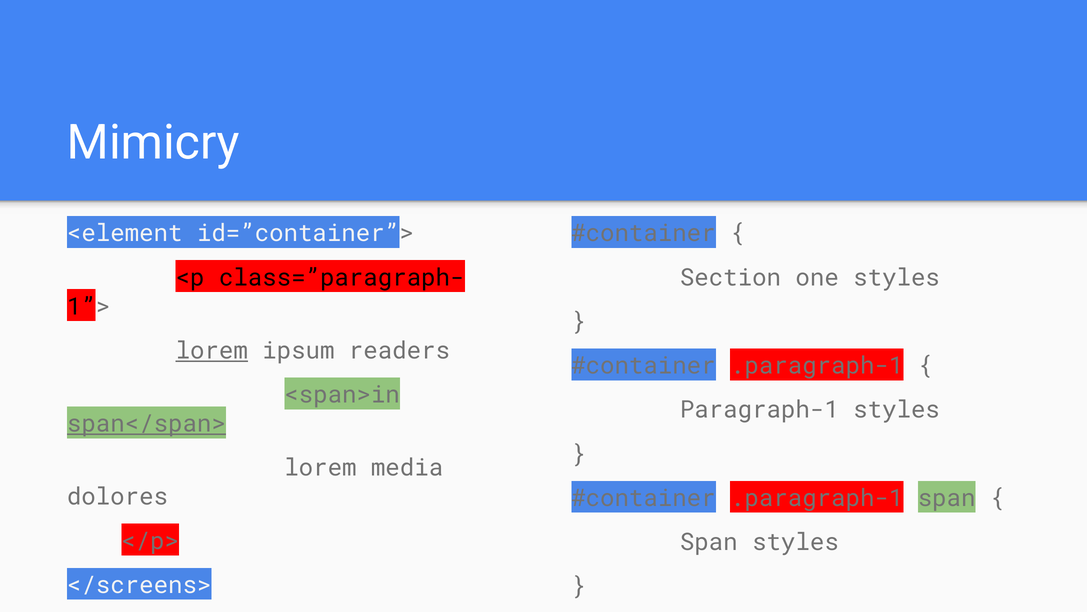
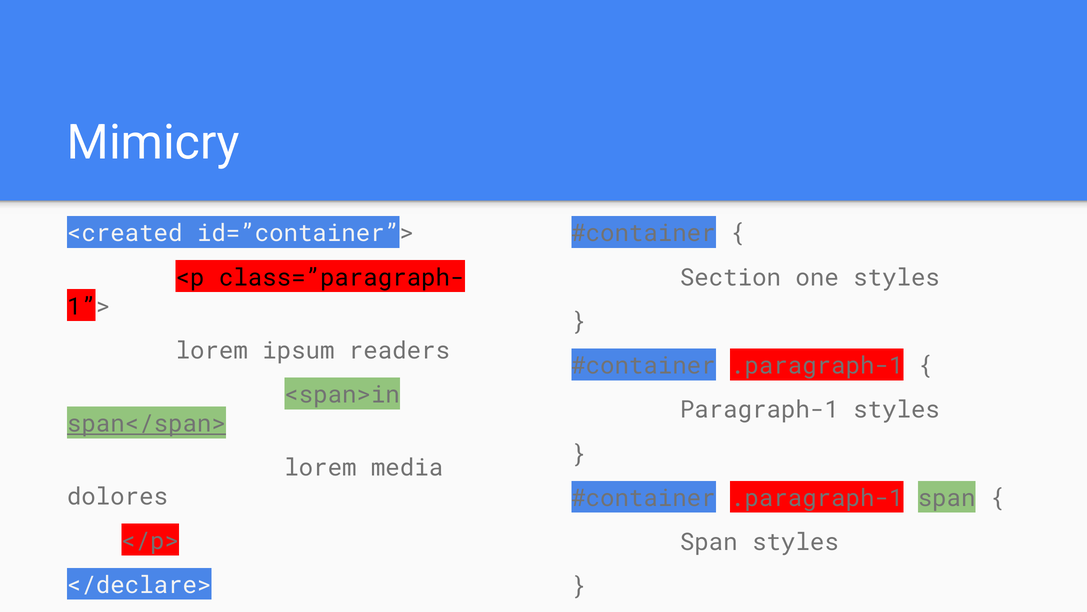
<element: <element -> <created
lorem at (212, 350) underline: present -> none
</screens>: </screens> -> </declare>
